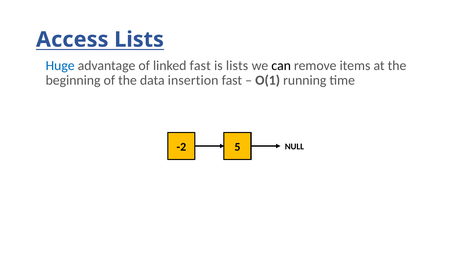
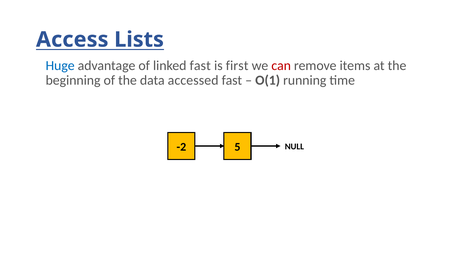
is lists: lists -> first
can colour: black -> red
insertion: insertion -> accessed
